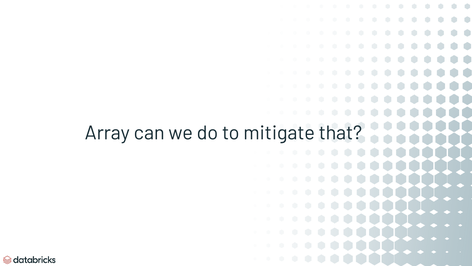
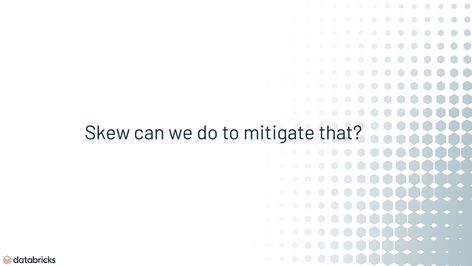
Array: Array -> Skew
